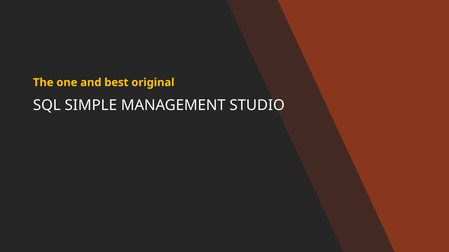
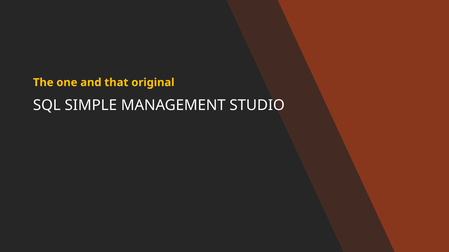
best: best -> that
